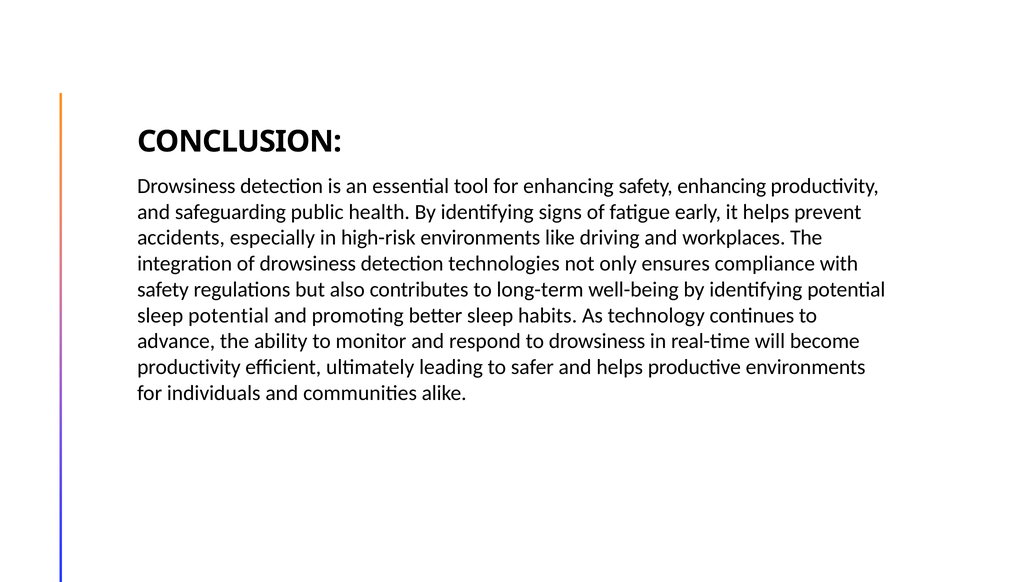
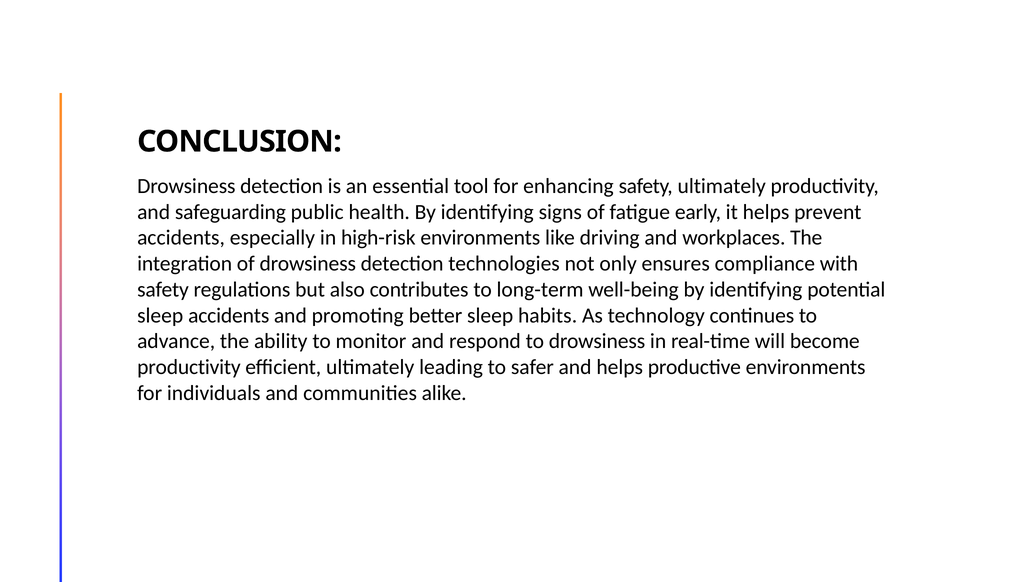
safety enhancing: enhancing -> ultimately
sleep potential: potential -> accidents
